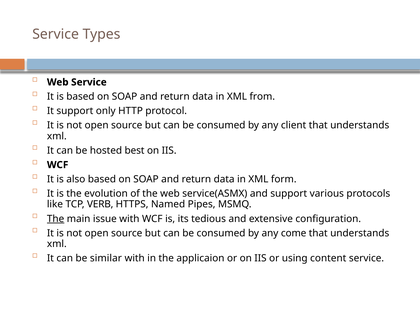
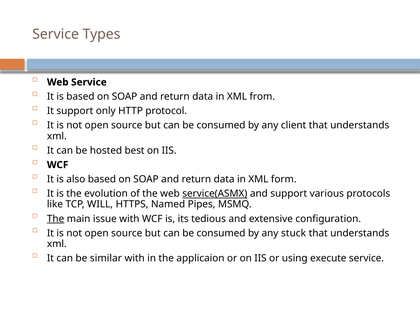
service(ASMX underline: none -> present
VERB: VERB -> WILL
come: come -> stuck
content: content -> execute
